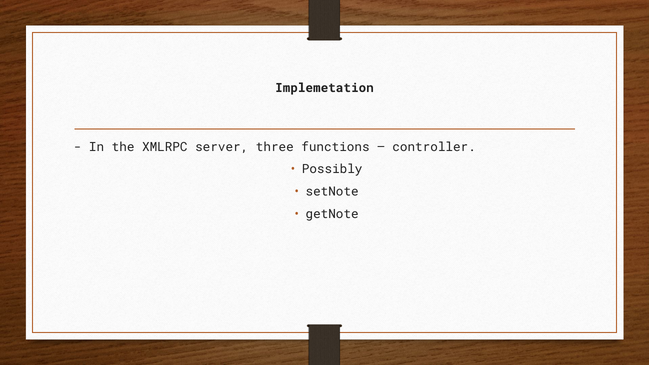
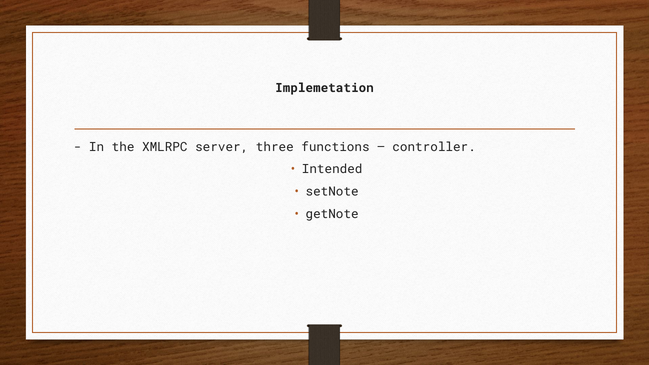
Possibly: Possibly -> Intended
